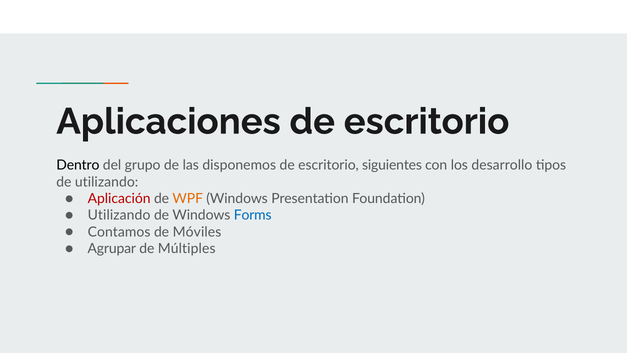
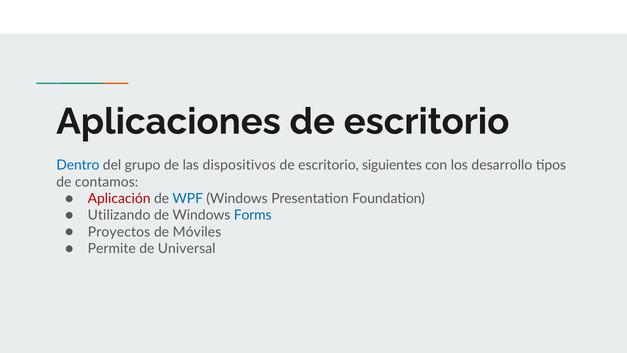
Dentro colour: black -> blue
disponemos: disponemos -> dispositivos
de utilizando: utilizando -> contamos
WPF colour: orange -> blue
Contamos: Contamos -> Proyectos
Agrupar: Agrupar -> Permite
Múltiples: Múltiples -> Universal
